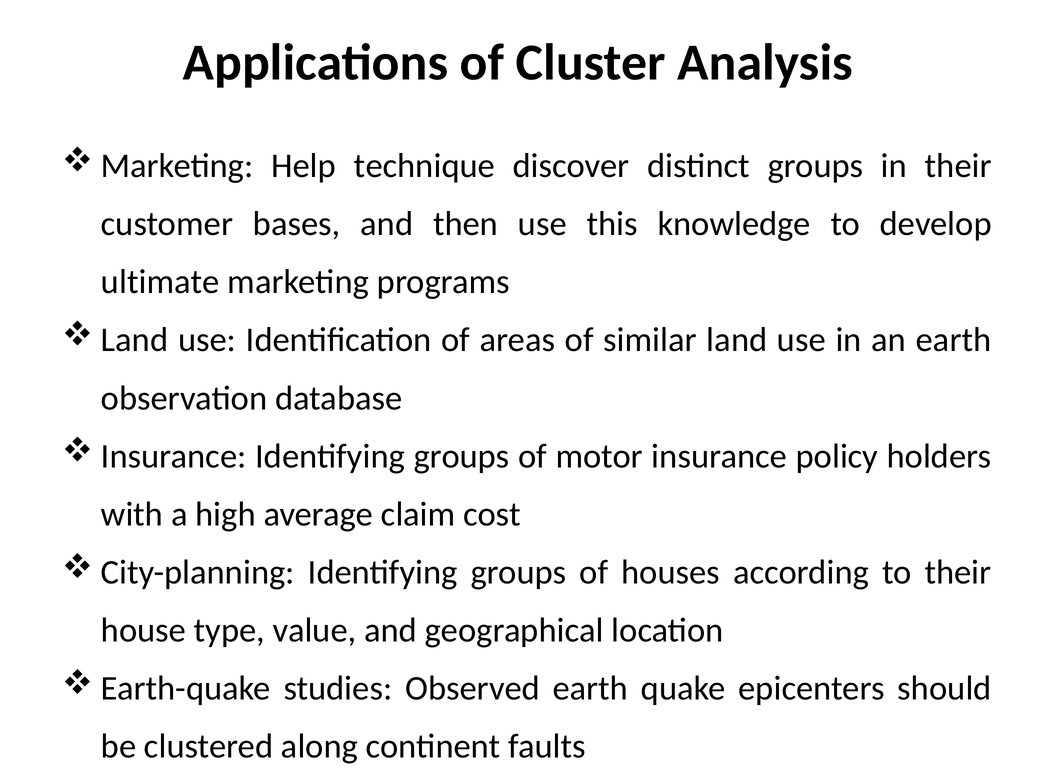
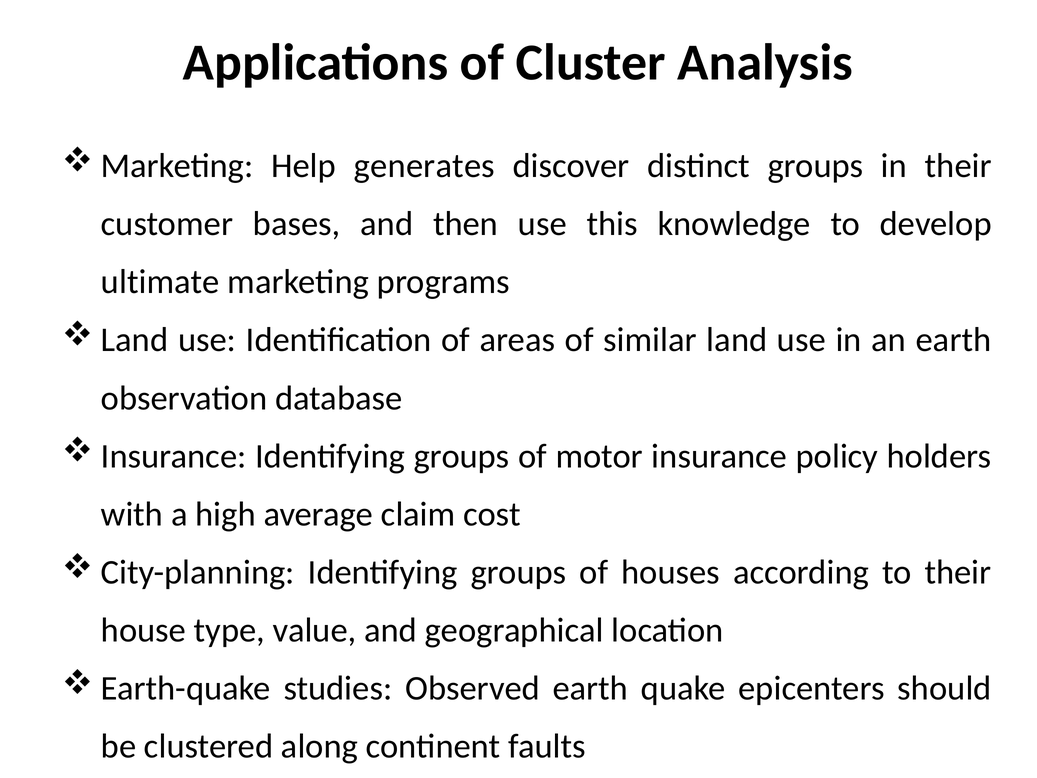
technique: technique -> generates
